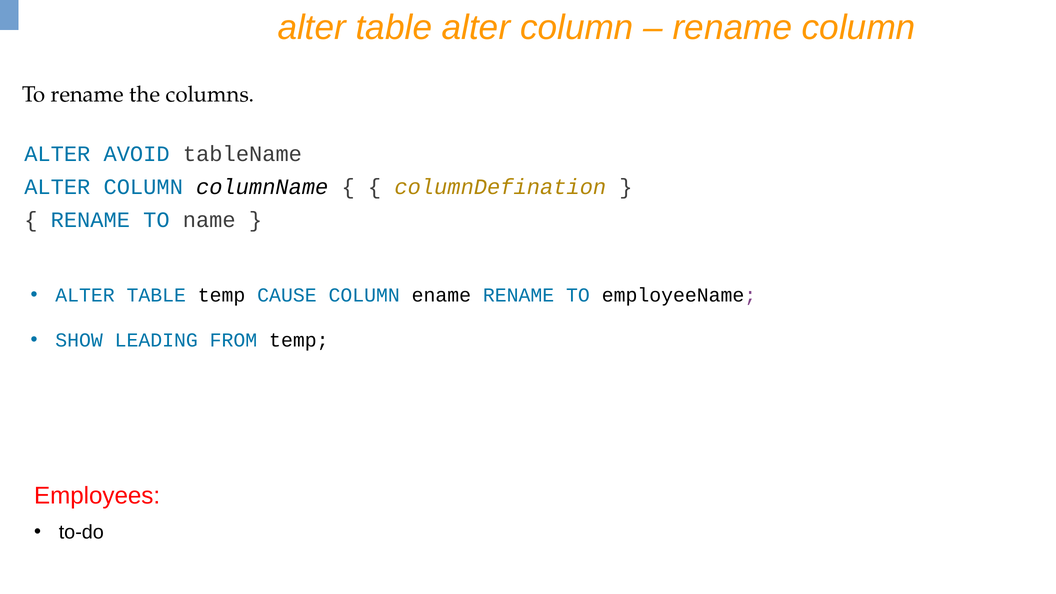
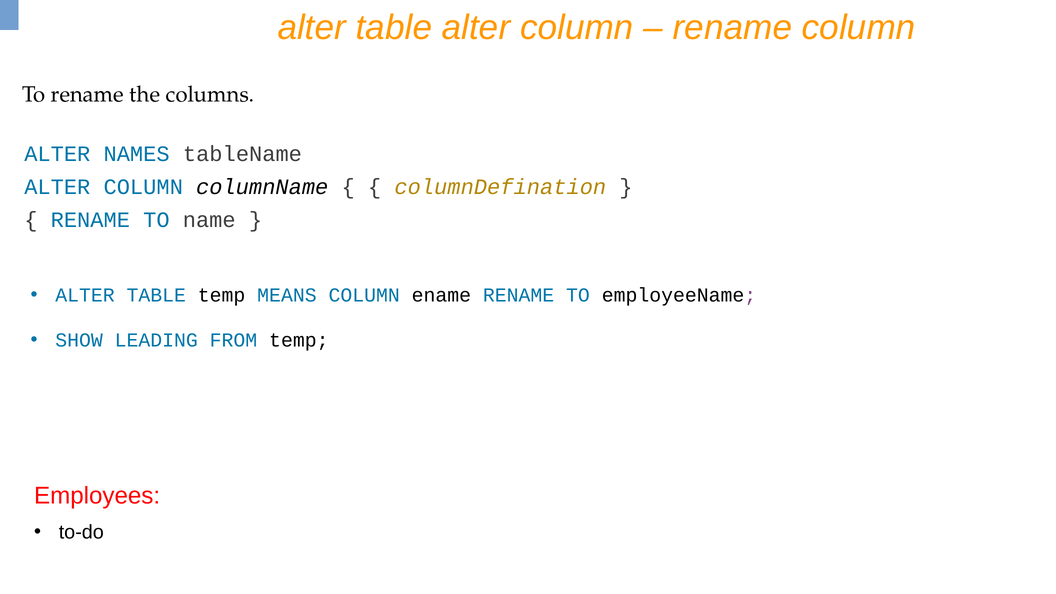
AVOID: AVOID -> NAMES
CAUSE: CAUSE -> MEANS
